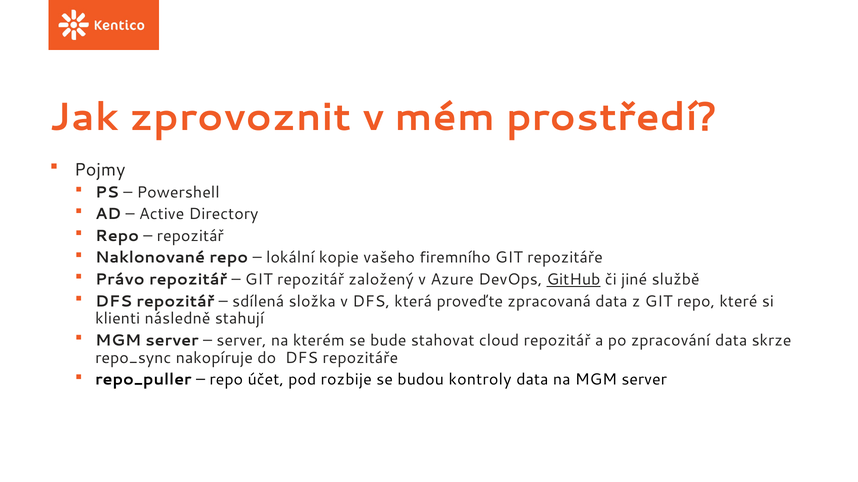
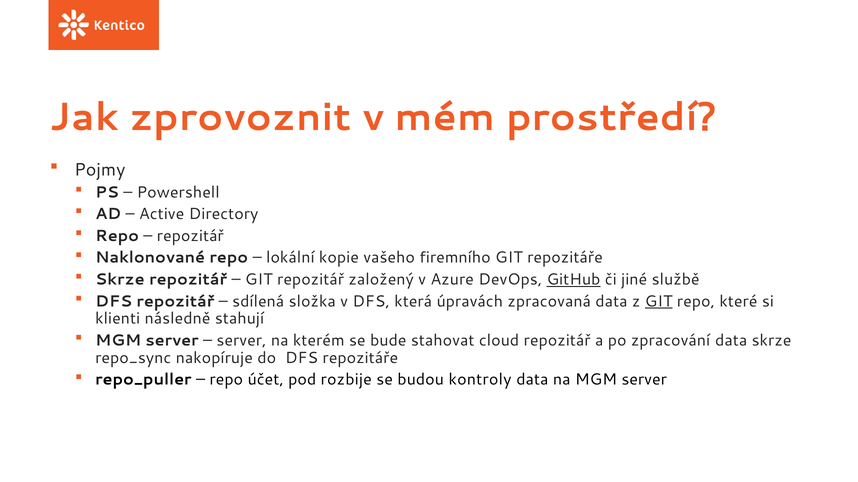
Právo at (120, 280): Právo -> Skrze
proveďte: proveďte -> úpravách
GIT at (659, 302) underline: none -> present
